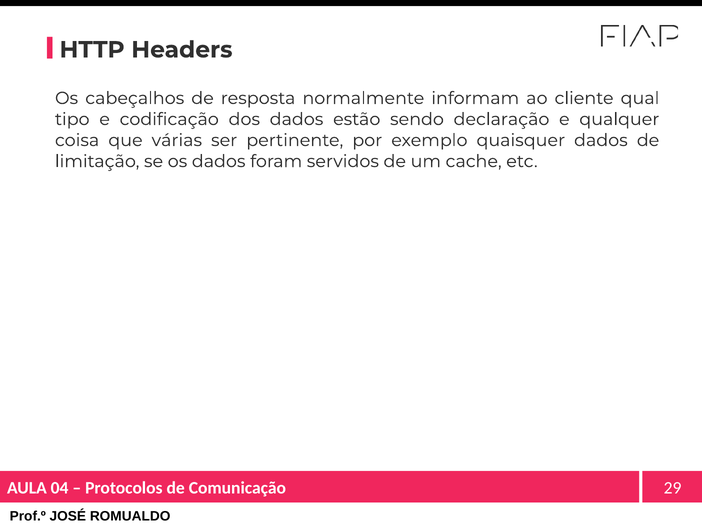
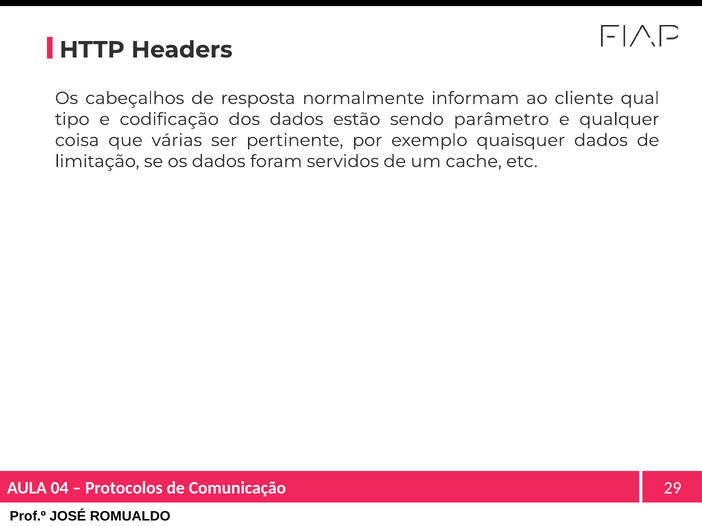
declaração: declaração -> parâmetro
